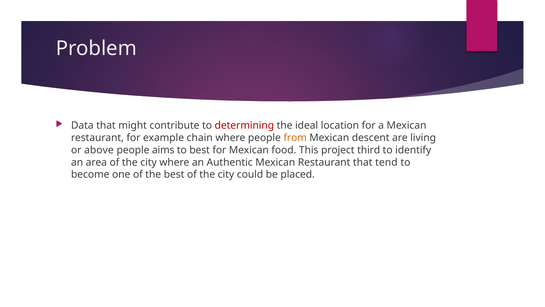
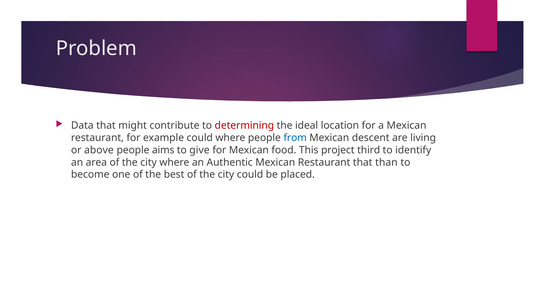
example chain: chain -> could
from colour: orange -> blue
to best: best -> give
tend: tend -> than
